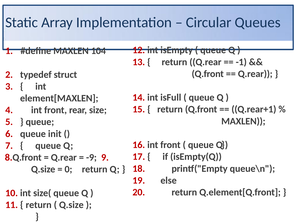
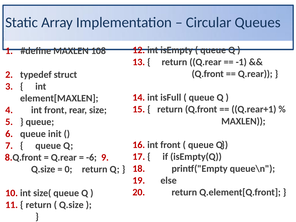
104: 104 -> 108
-9: -9 -> -6
